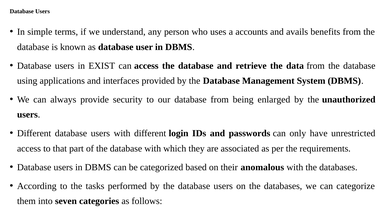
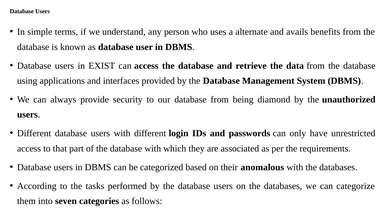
accounts: accounts -> alternate
enlarged: enlarged -> diamond
